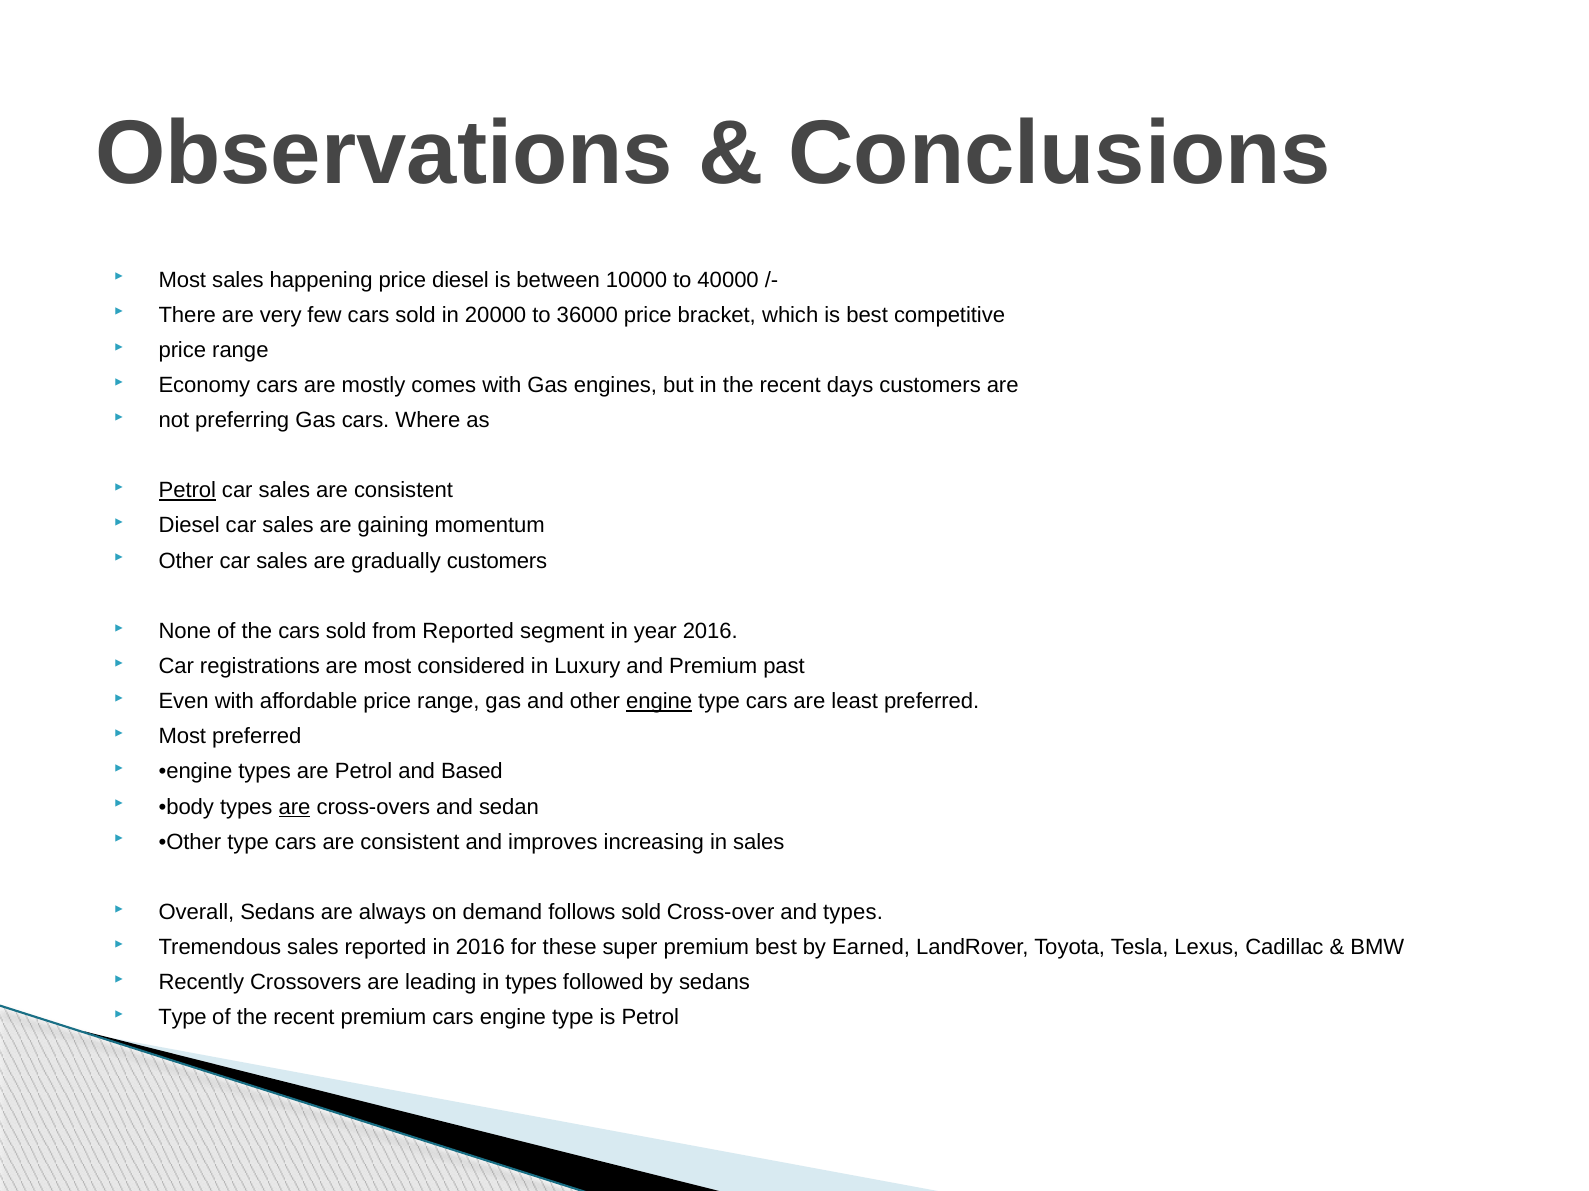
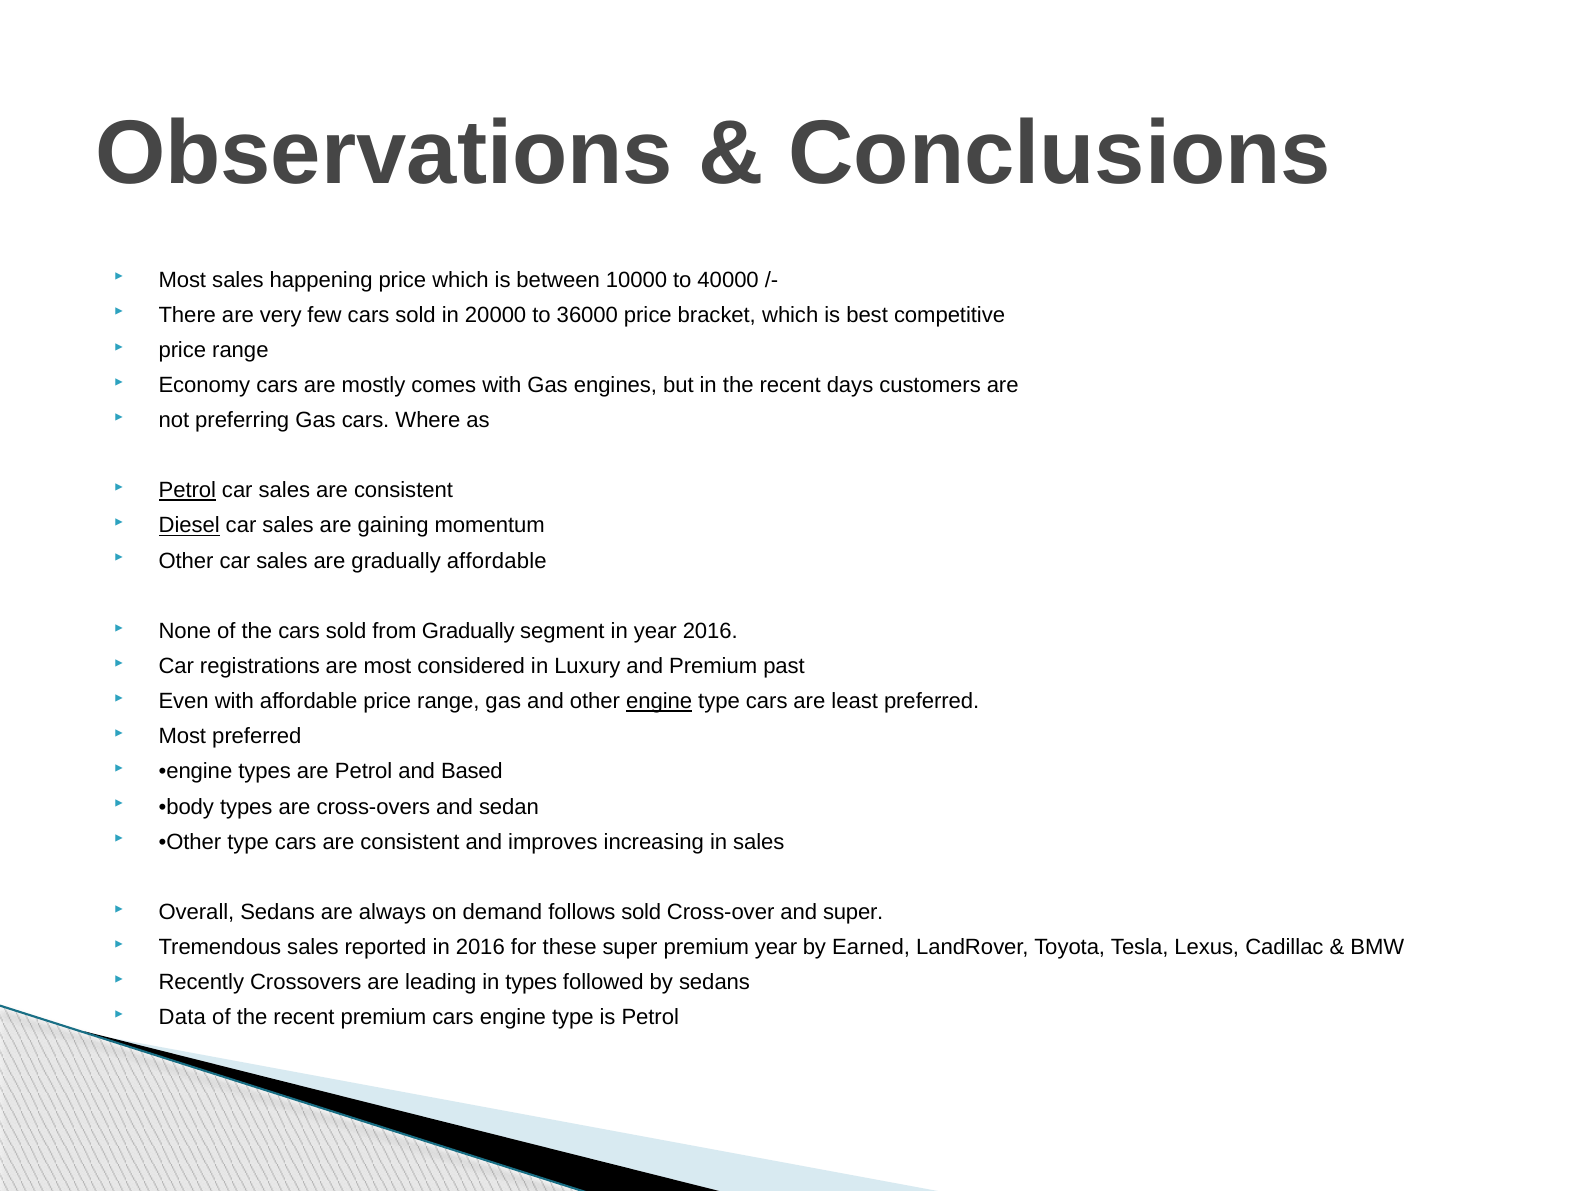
price diesel: diesel -> which
Diesel at (189, 526) underline: none -> present
gradually customers: customers -> affordable
from Reported: Reported -> Gradually
are at (295, 807) underline: present -> none
and types: types -> super
premium best: best -> year
Type at (182, 1018): Type -> Data
